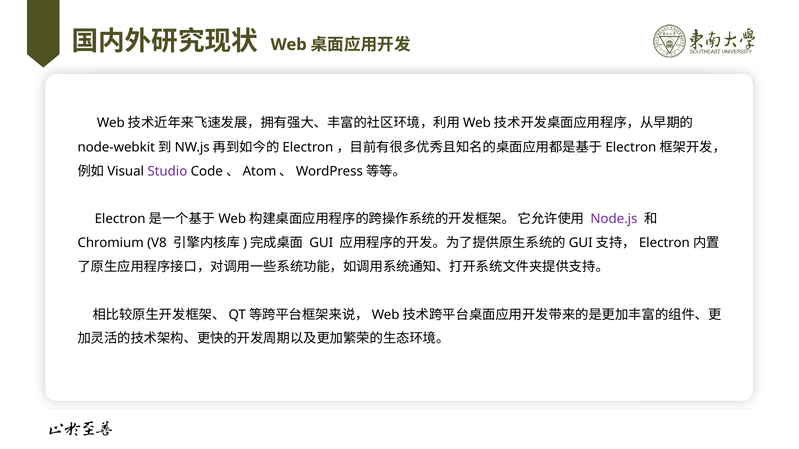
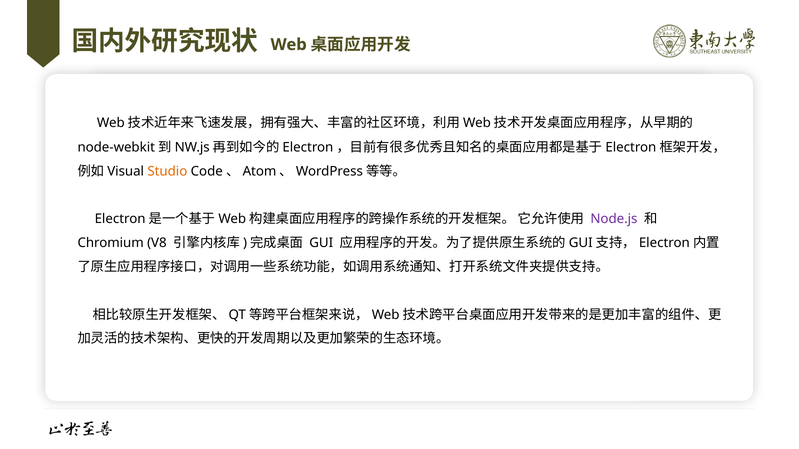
Studio colour: purple -> orange
